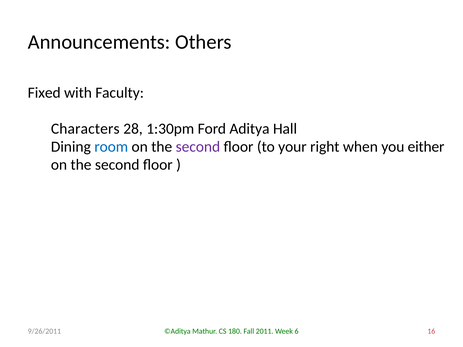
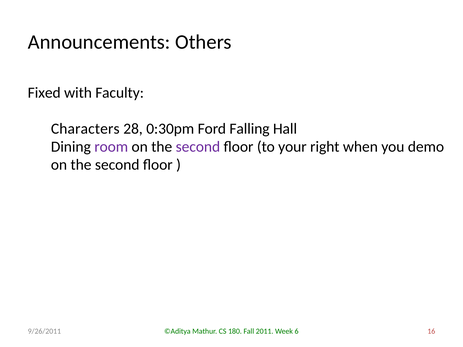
1:30pm: 1:30pm -> 0:30pm
Aditya: Aditya -> Falling
room colour: blue -> purple
either: either -> demo
